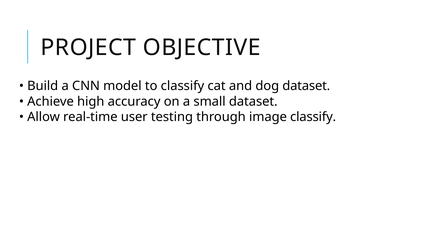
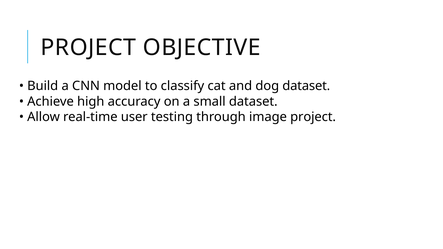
image classify: classify -> project
